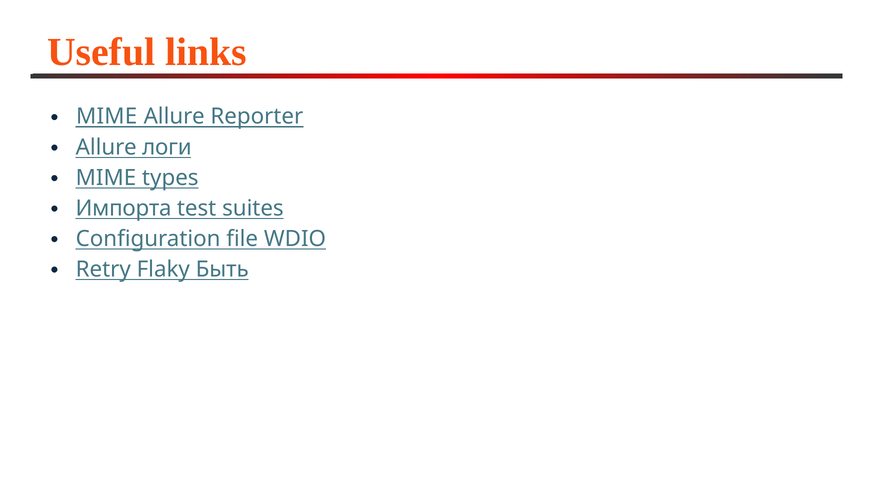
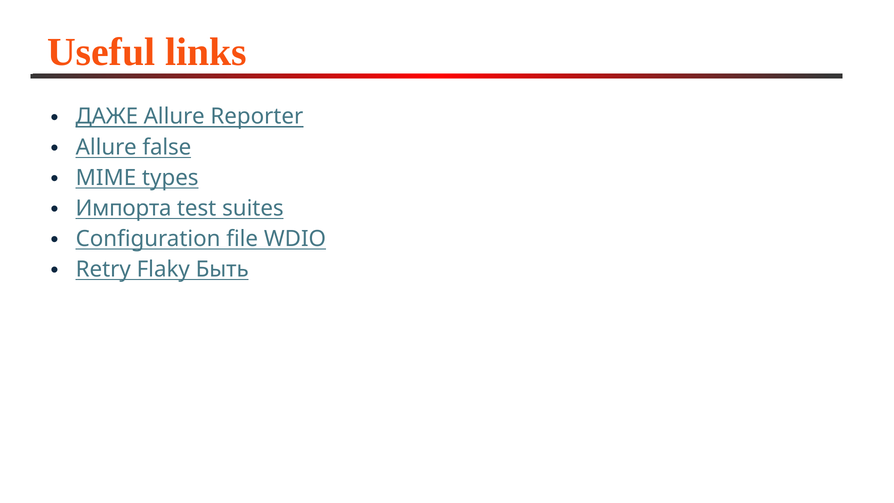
MIME at (107, 117): MIME -> ДАЖЕ
логи: логи -> false
